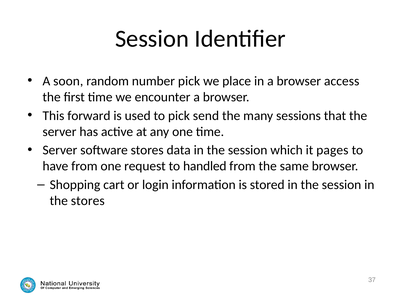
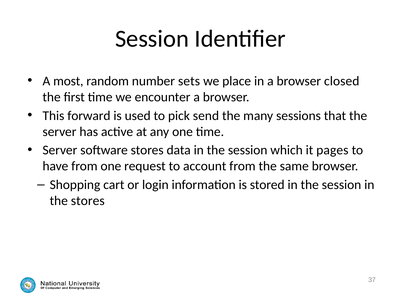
soon: soon -> most
number pick: pick -> sets
access: access -> closed
handled: handled -> account
